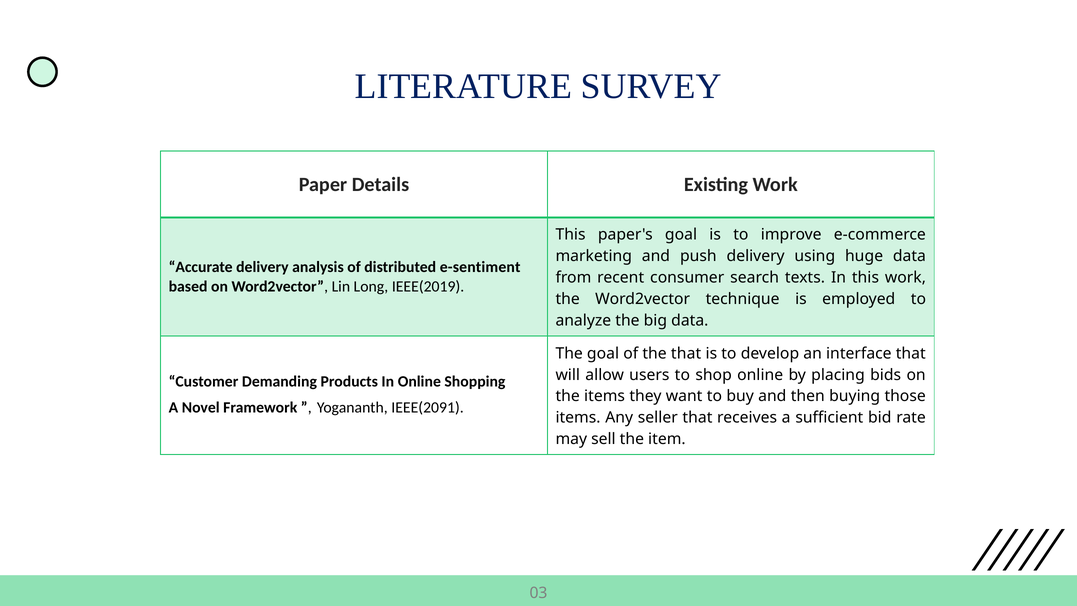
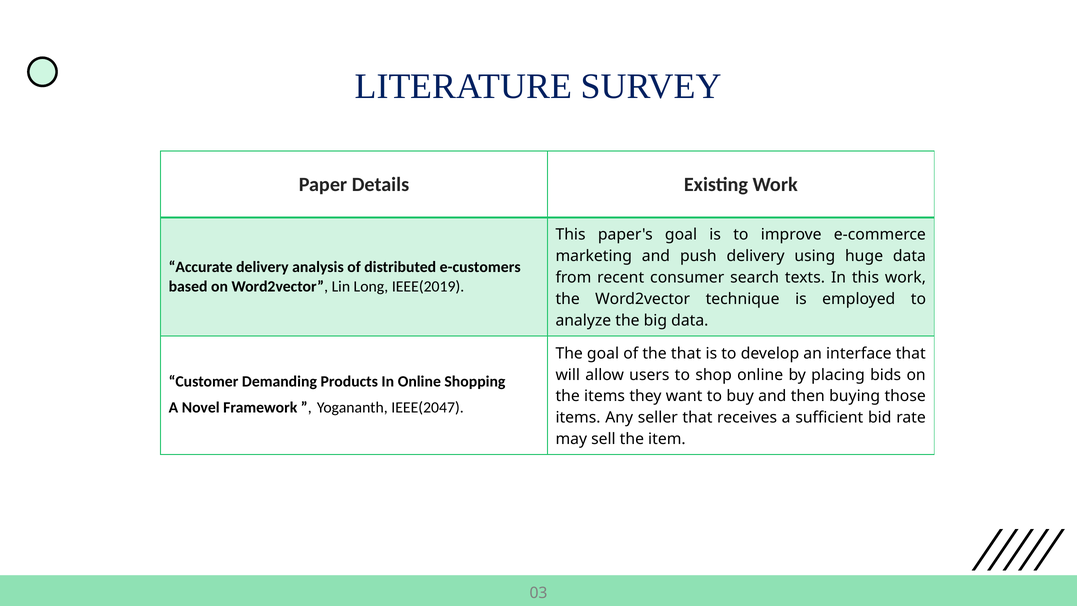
e-sentiment: e-sentiment -> e-customers
IEEE(2091: IEEE(2091 -> IEEE(2047
